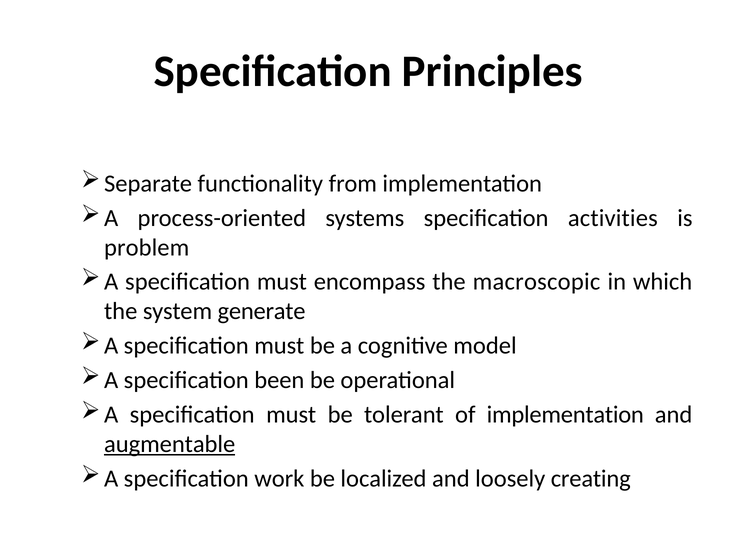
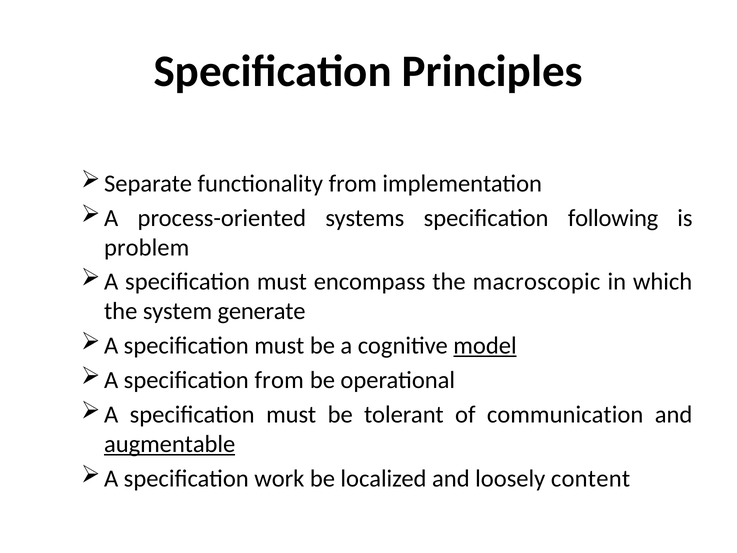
activities: activities -> following
model underline: none -> present
specification been: been -> from
of implementation: implementation -> communication
creating: creating -> content
